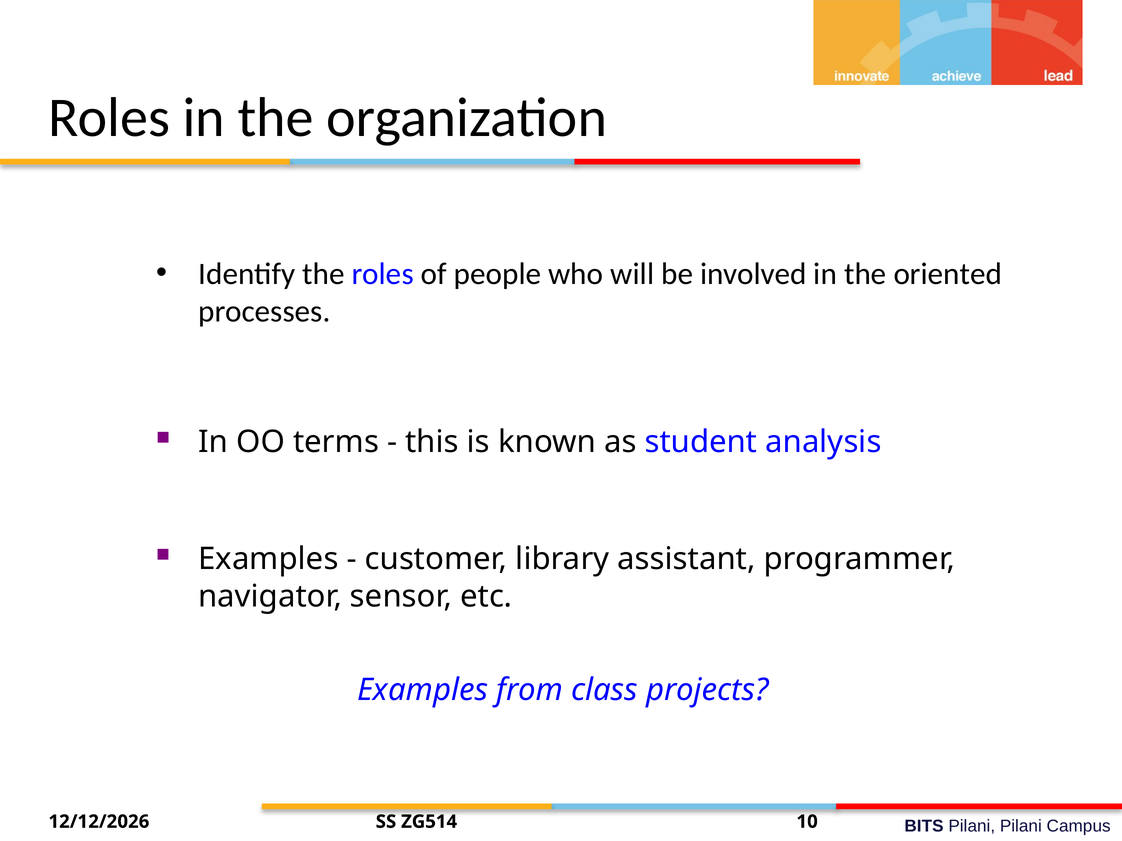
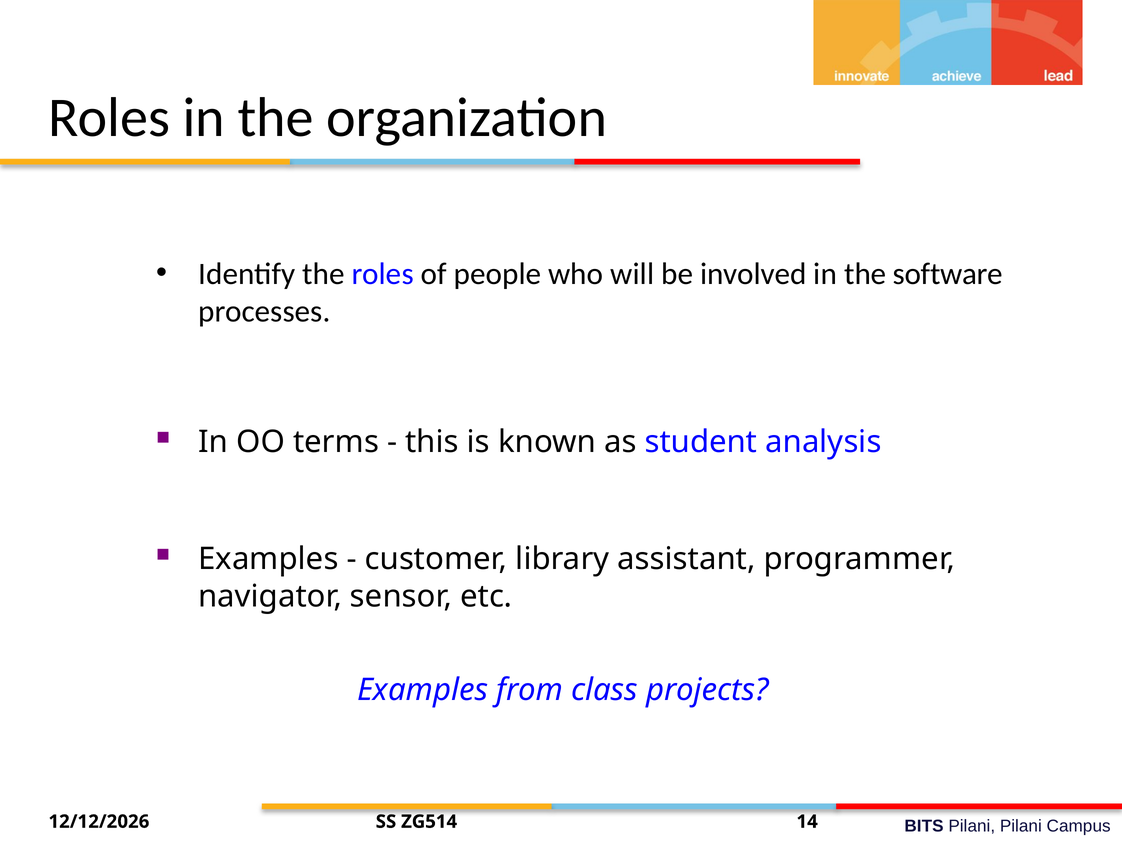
oriented: oriented -> software
10: 10 -> 14
